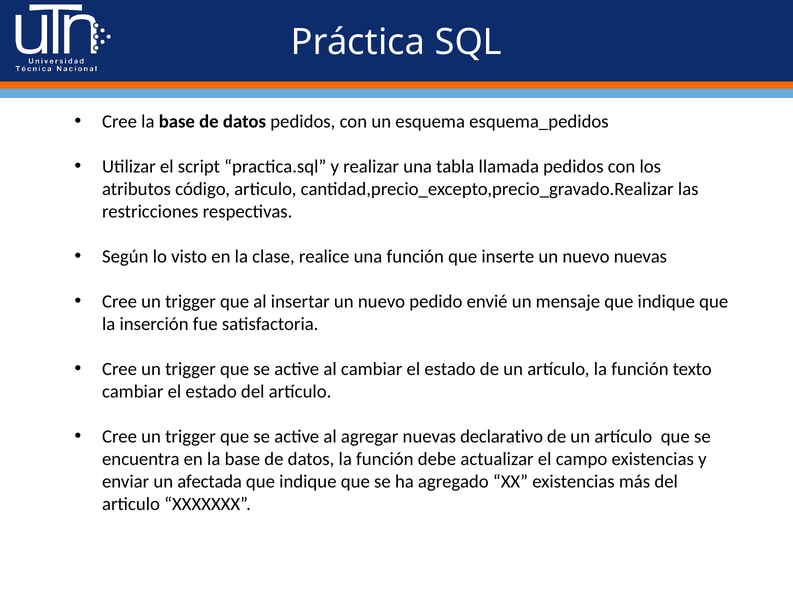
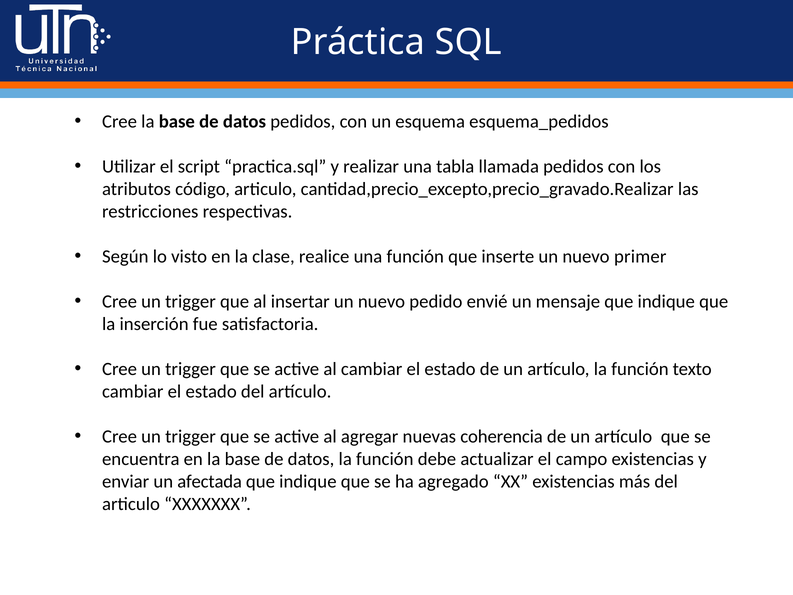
nuevo nuevas: nuevas -> primer
declarativo: declarativo -> coherencia
